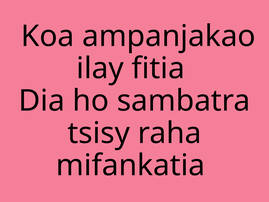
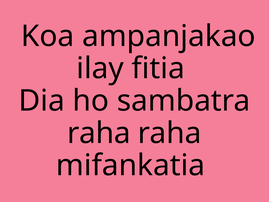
tsisy at (99, 133): tsisy -> raha
